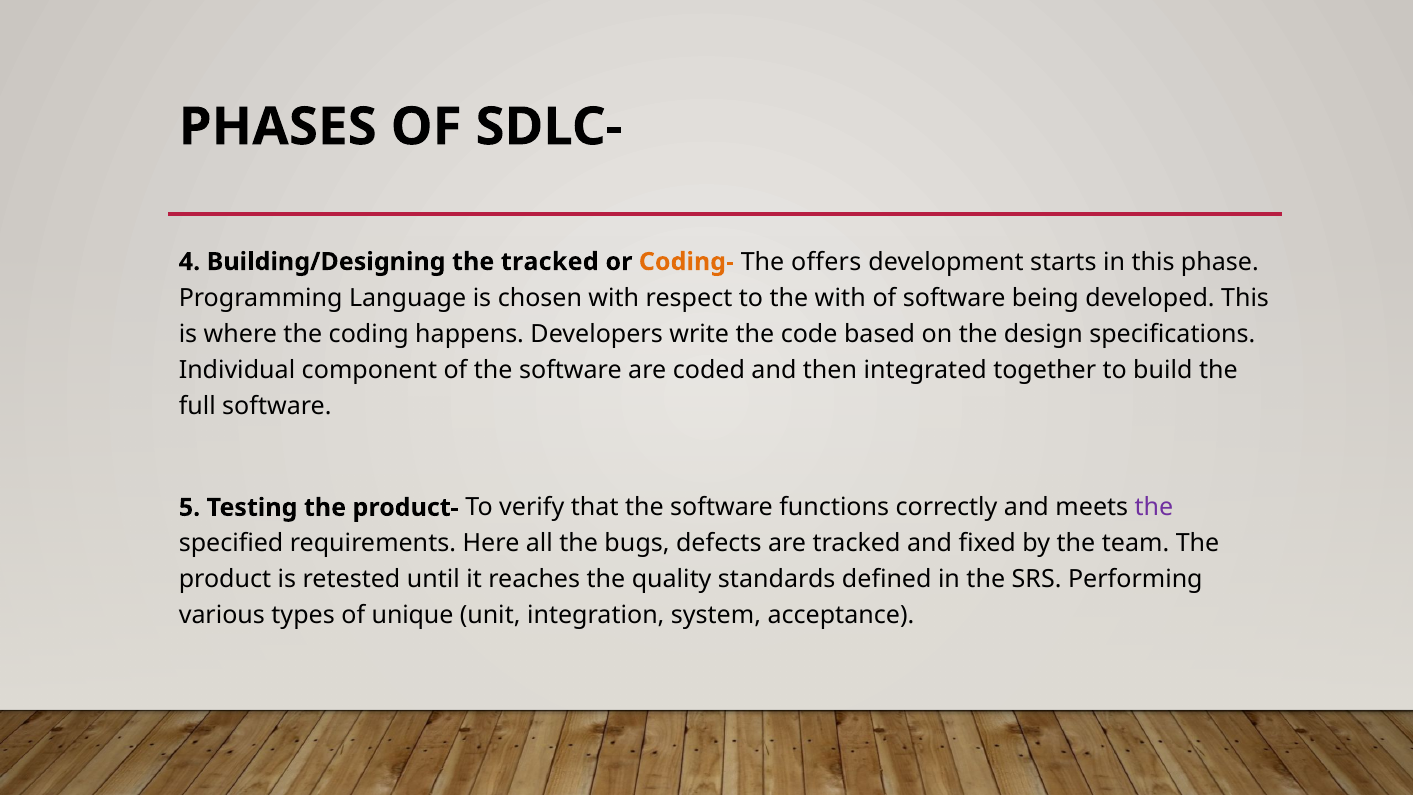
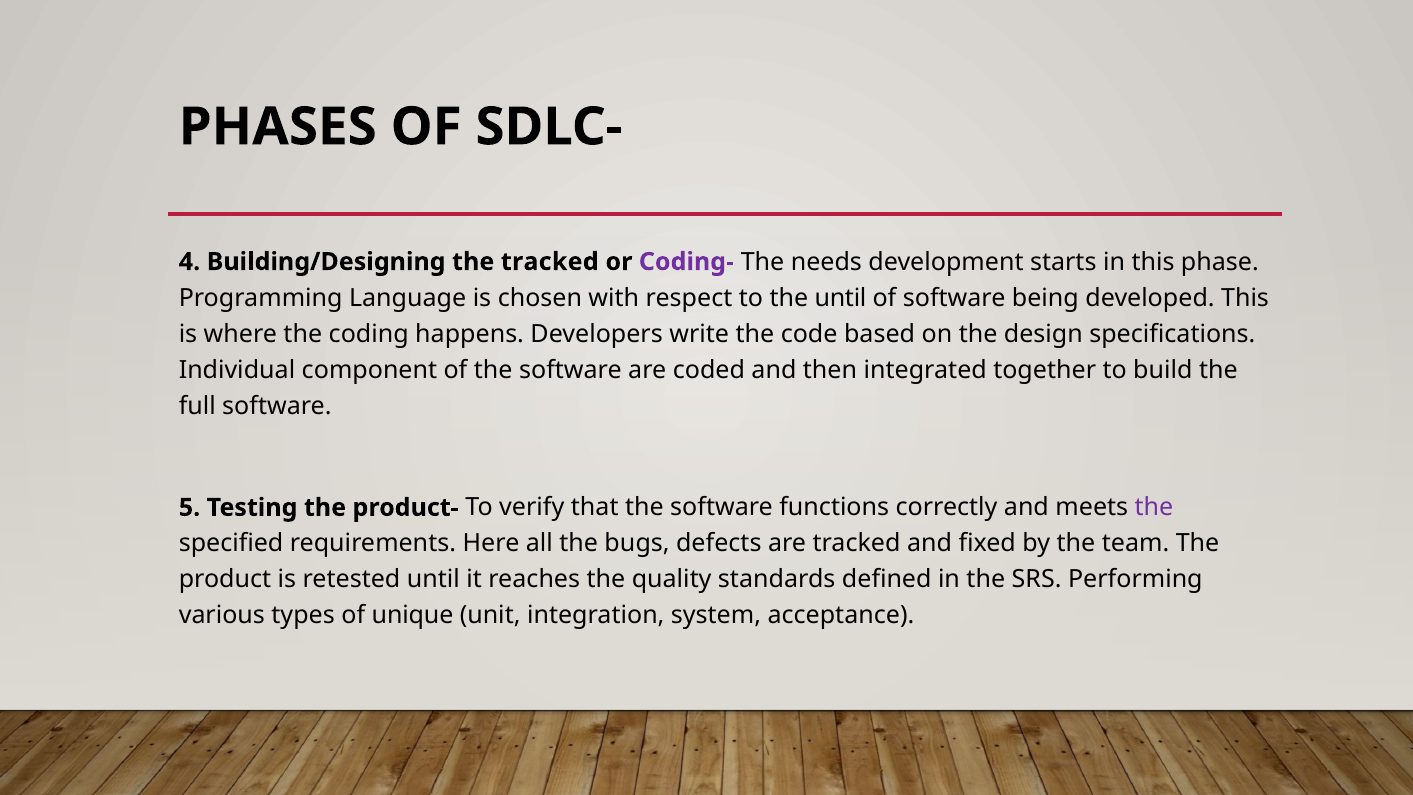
Coding- colour: orange -> purple
offers: offers -> needs
the with: with -> until
